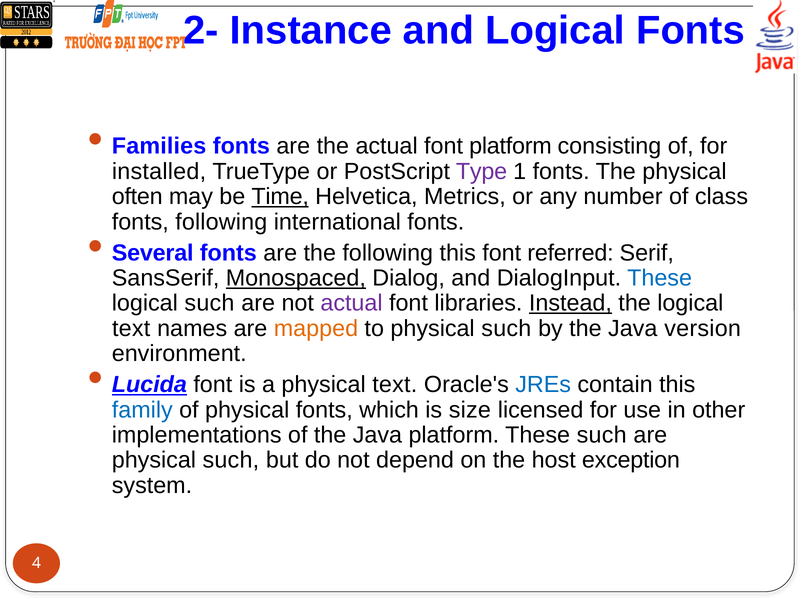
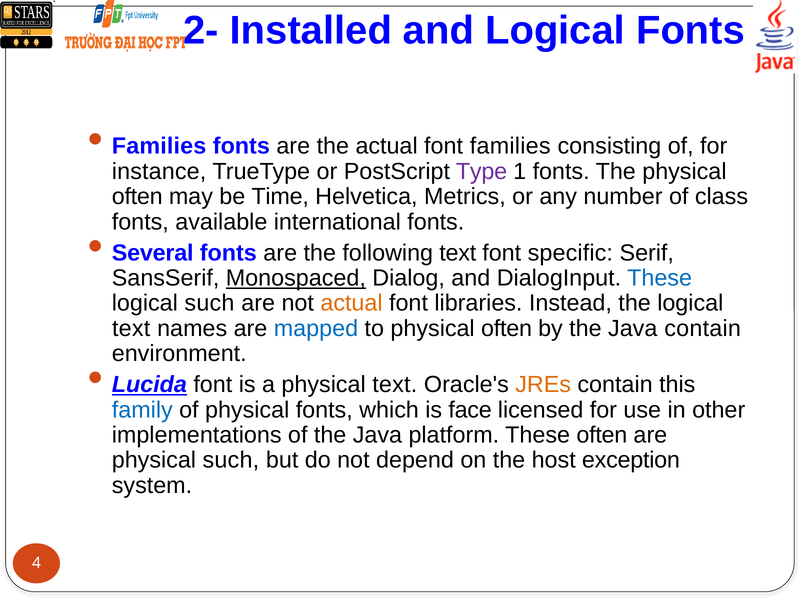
Instance: Instance -> Installed
font platform: platform -> families
installed: installed -> instance
Time underline: present -> none
fonts following: following -> available
following this: this -> text
referred: referred -> specific
actual at (352, 303) colour: purple -> orange
Instead underline: present -> none
mapped colour: orange -> blue
to physical such: such -> often
Java version: version -> contain
JREs colour: blue -> orange
size: size -> face
These such: such -> often
